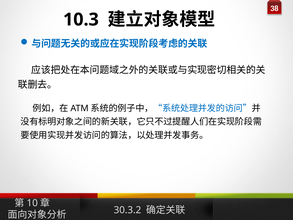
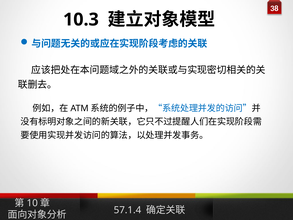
30.3.2: 30.3.2 -> 57.1.4
